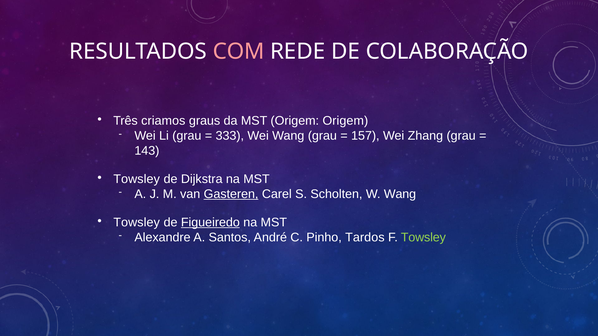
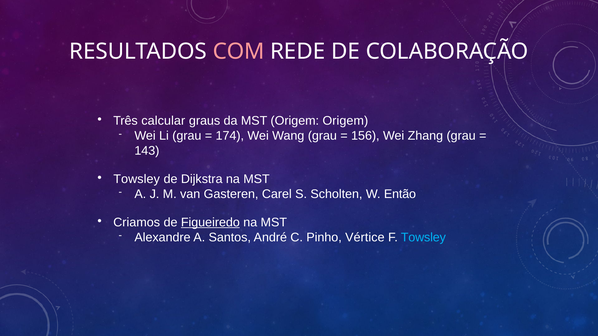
criamos: criamos -> calcular
333: 333 -> 174
157: 157 -> 156
Gasteren underline: present -> none
W Wang: Wang -> Então
Towsley at (137, 223): Towsley -> Criamos
Tardos: Tardos -> Vértice
Towsley at (423, 237) colour: light green -> light blue
